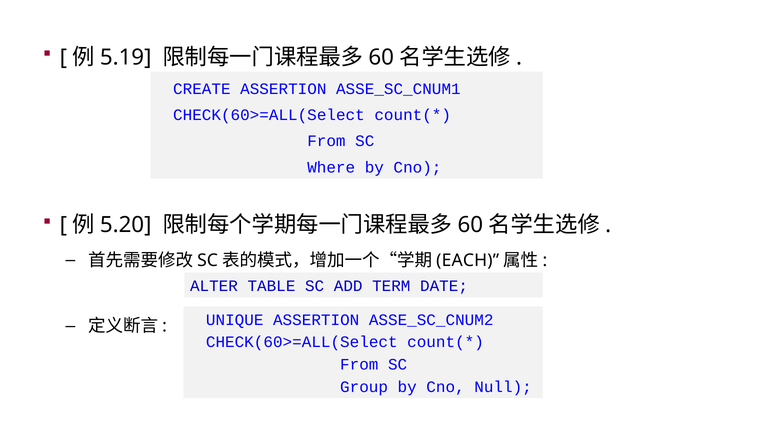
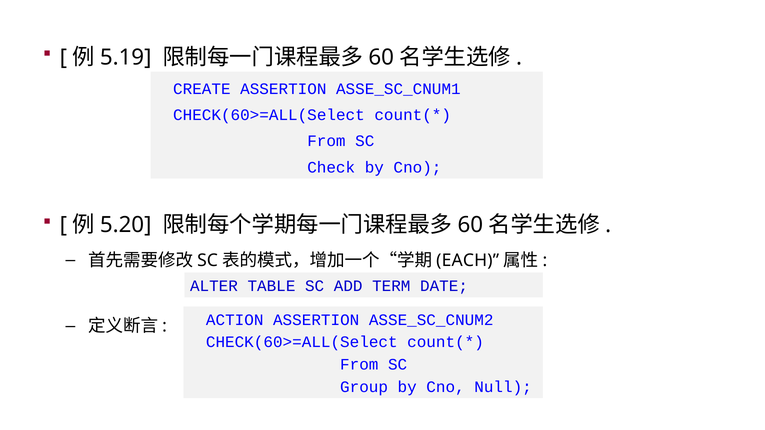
Where: Where -> Check
UNIQUE: UNIQUE -> ACTION
